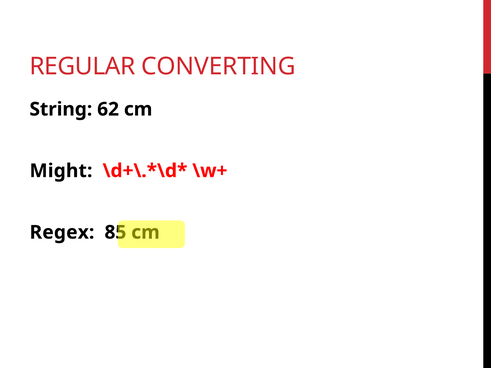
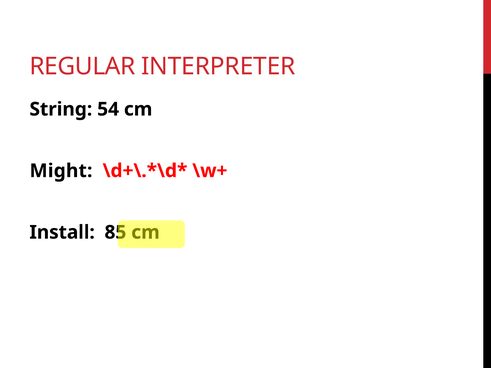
CONVERTING: CONVERTING -> INTERPRETER
62: 62 -> 54
Regex: Regex -> Install
